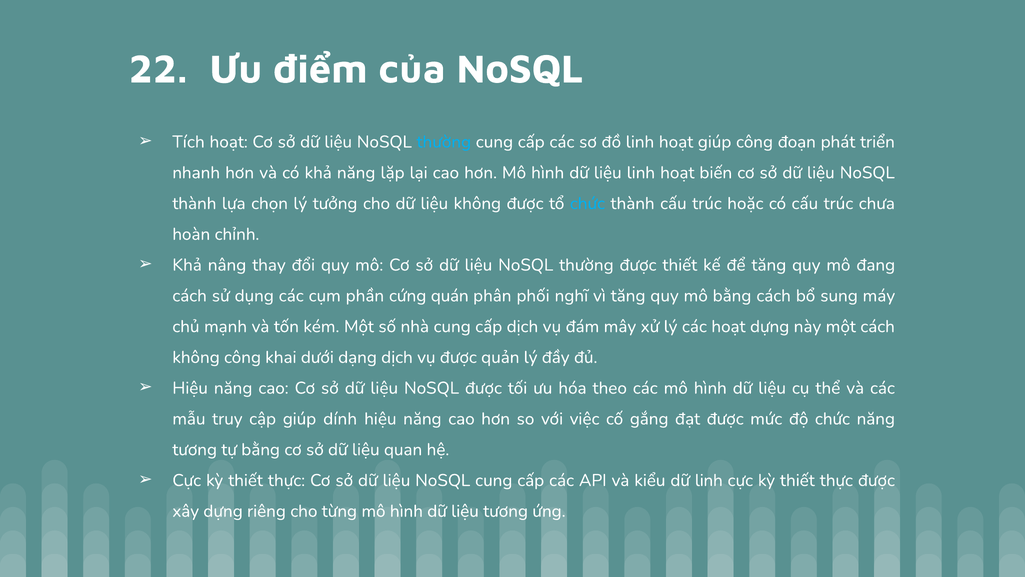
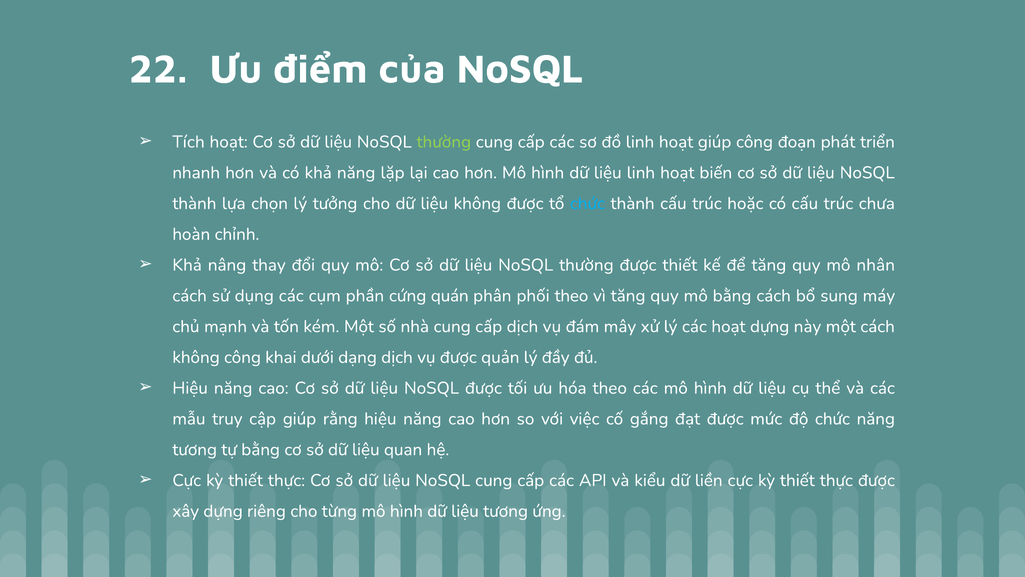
thường at (444, 142) colour: light blue -> light green
đang: đang -> nhân
phối nghĩ: nghĩ -> theo
dính: dính -> rằng
dữ linh: linh -> liền
